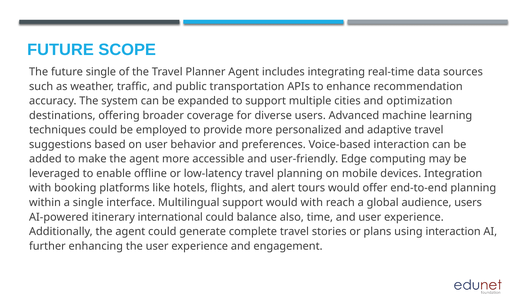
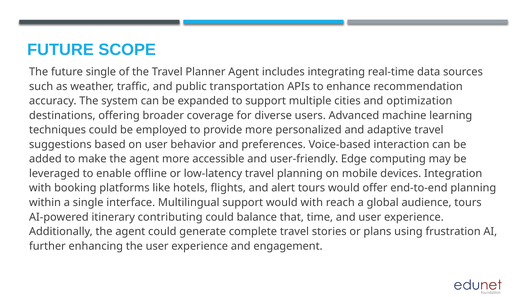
audience users: users -> tours
international: international -> contributing
also: also -> that
using interaction: interaction -> frustration
